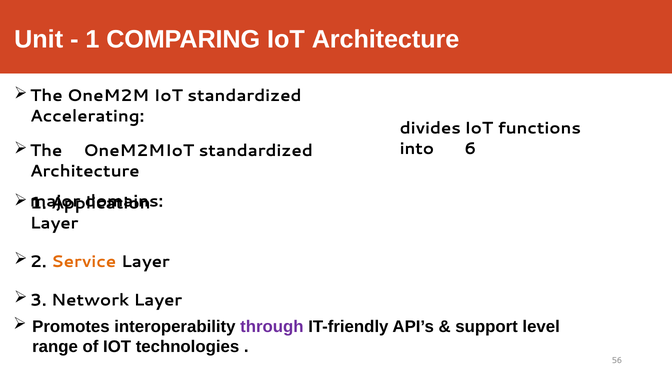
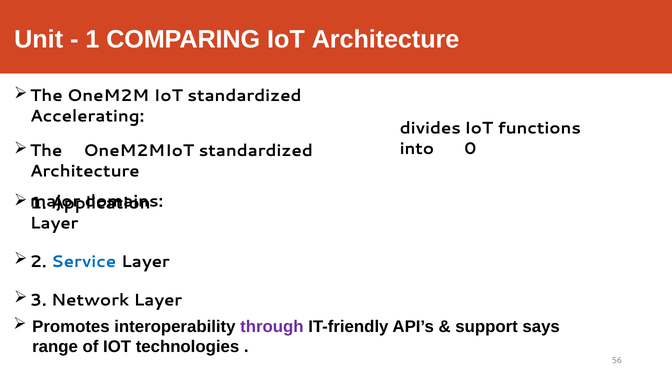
6: 6 -> 0
Service colour: orange -> blue
level: level -> says
